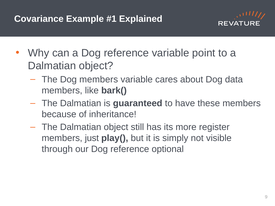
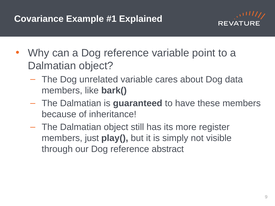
Dog members: members -> unrelated
optional: optional -> abstract
